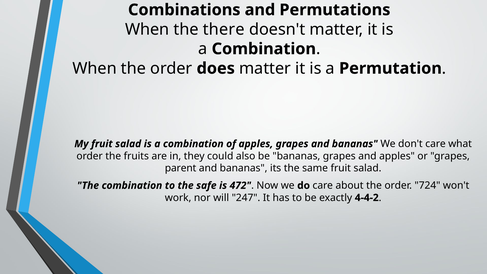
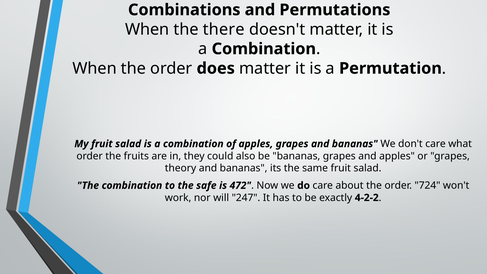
parent: parent -> theory
4-4-2: 4-4-2 -> 4-2-2
